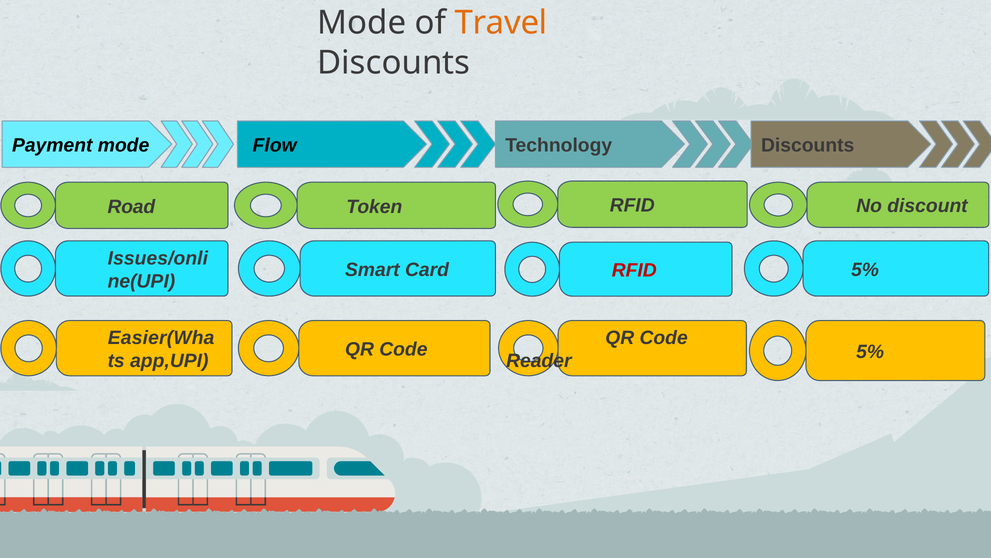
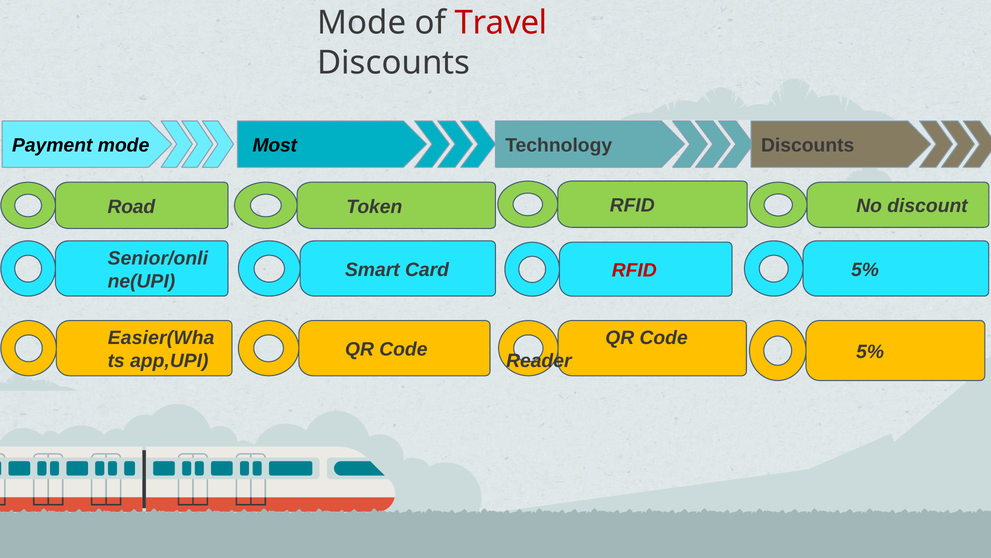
Travel colour: orange -> red
Flow: Flow -> Most
Issues/onli: Issues/onli -> Senior/onli
